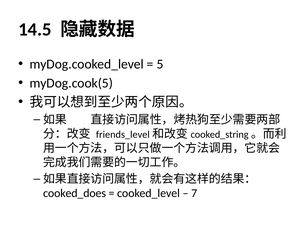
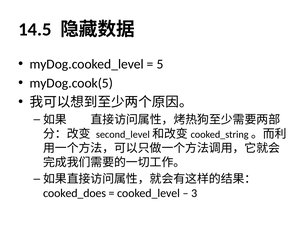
friends_level: friends_level -> second_level
7: 7 -> 3
